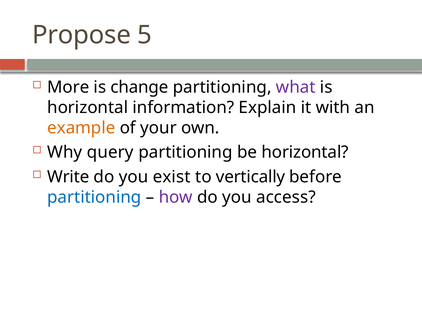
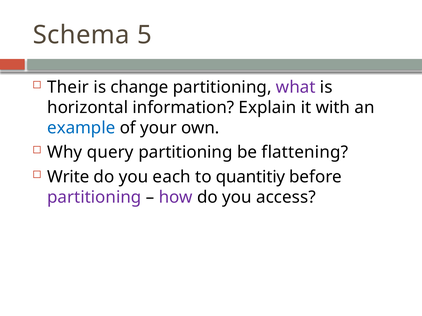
Propose: Propose -> Schema
More: More -> Their
example colour: orange -> blue
be horizontal: horizontal -> flattening
exist: exist -> each
vertically: vertically -> quantitiy
partitioning at (94, 198) colour: blue -> purple
